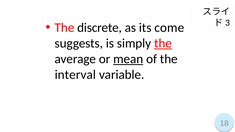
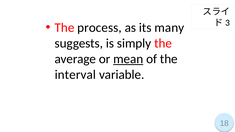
discrete: discrete -> process
come: come -> many
the at (163, 43) underline: present -> none
